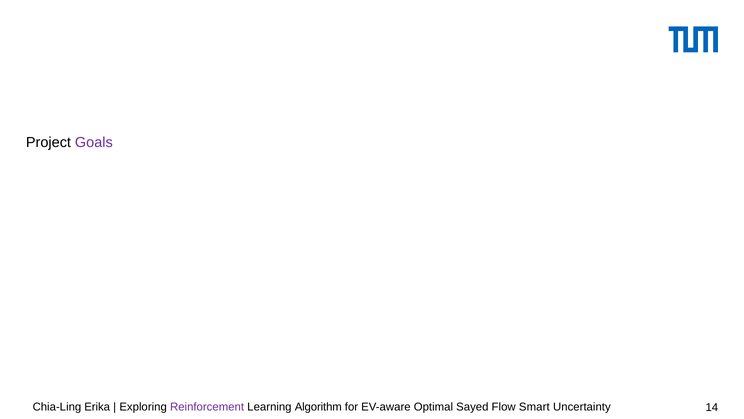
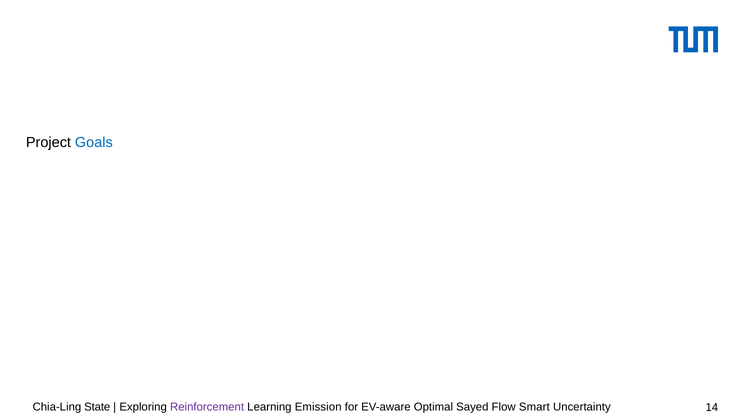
Goals colour: purple -> blue
Erika: Erika -> State
Algorithm: Algorithm -> Emission
